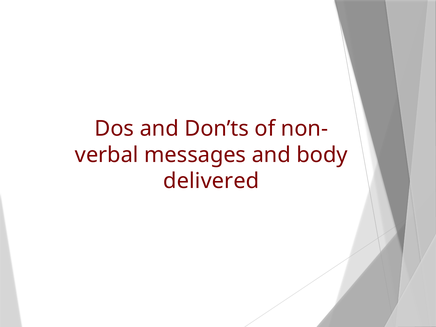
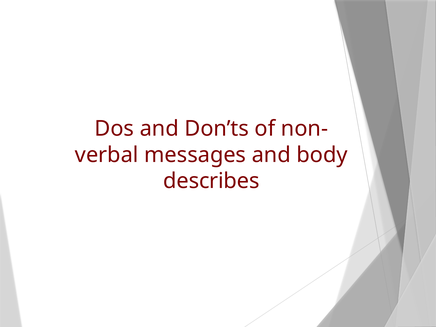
delivered: delivered -> describes
